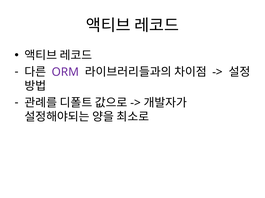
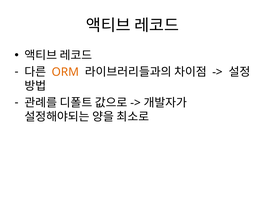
ORM colour: purple -> orange
